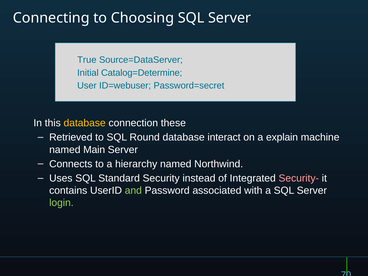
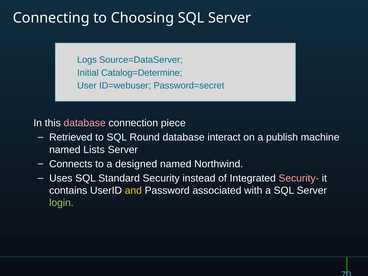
True: True -> Logs
database at (85, 123) colour: yellow -> pink
these: these -> piece
explain: explain -> publish
Main: Main -> Lists
hierarchy: hierarchy -> designed
and colour: light green -> yellow
